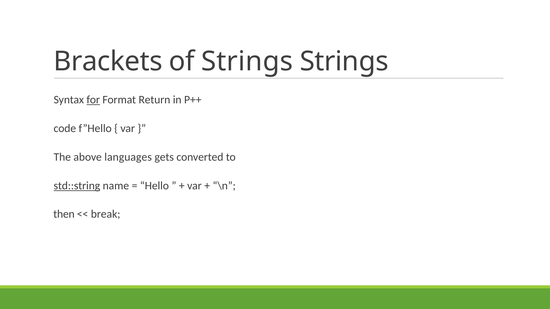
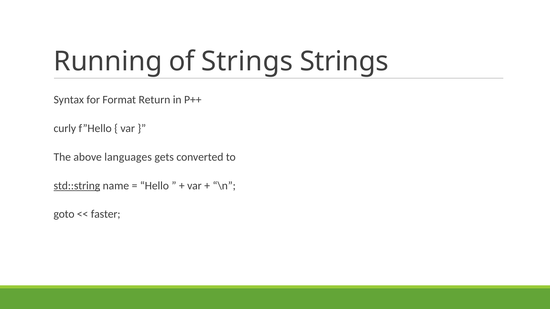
Brackets: Brackets -> Running
for underline: present -> none
code: code -> curly
then: then -> goto
break: break -> faster
